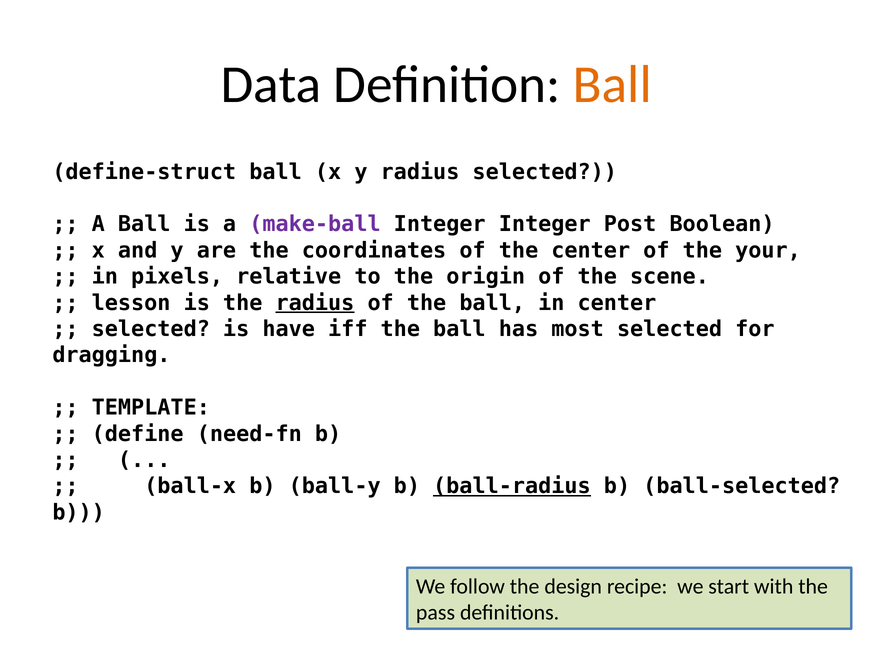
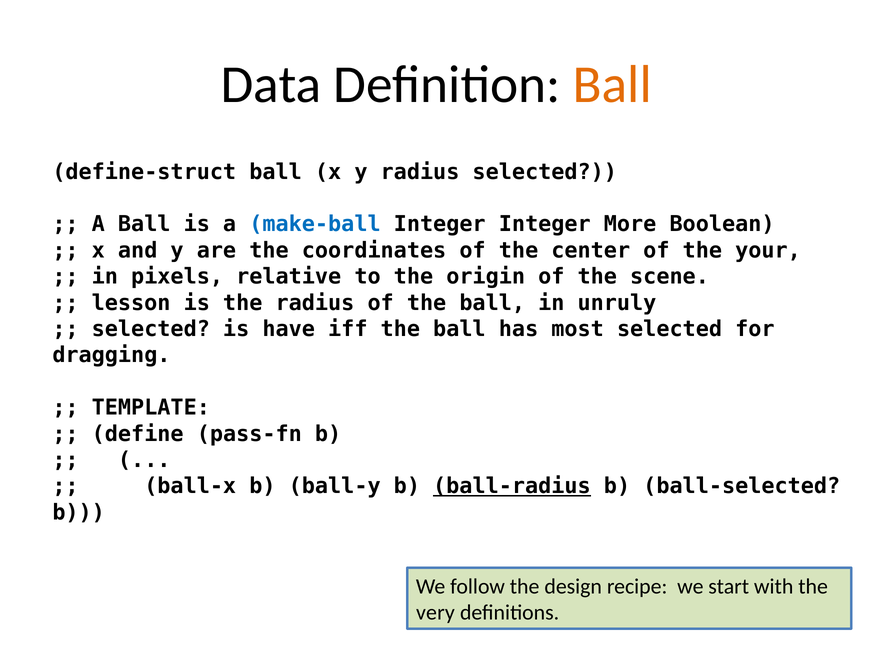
make-ball colour: purple -> blue
Post: Post -> More
radius at (315, 303) underline: present -> none
in center: center -> unruly
need-fn: need-fn -> pass-fn
pass: pass -> very
